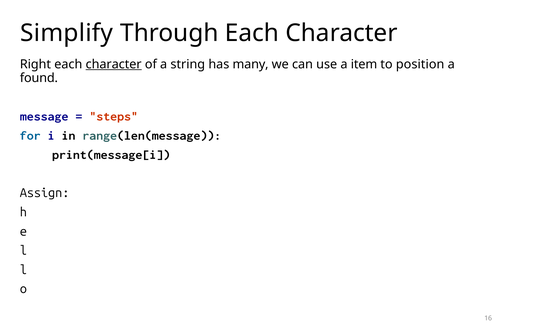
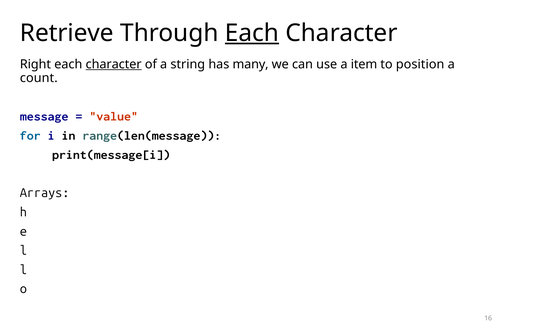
Simplify: Simplify -> Retrieve
Each at (252, 33) underline: none -> present
found: found -> count
steps: steps -> value
Assign: Assign -> Arrays
